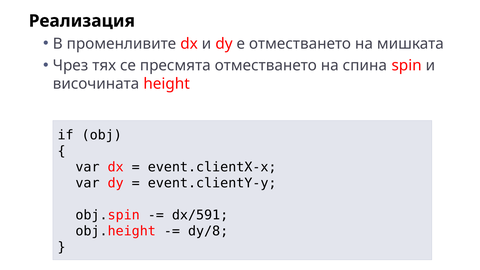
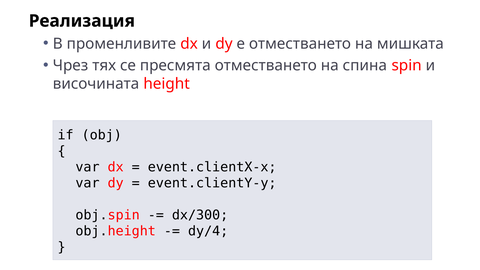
dx/591: dx/591 -> dx/300
dy/8: dy/8 -> dy/4
